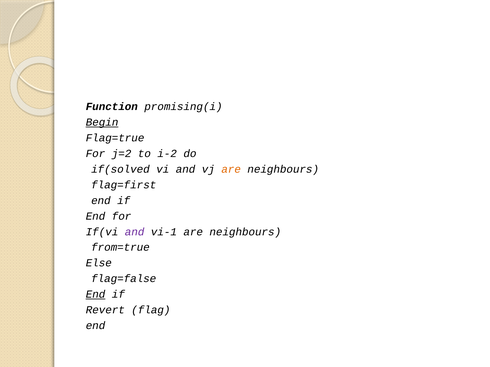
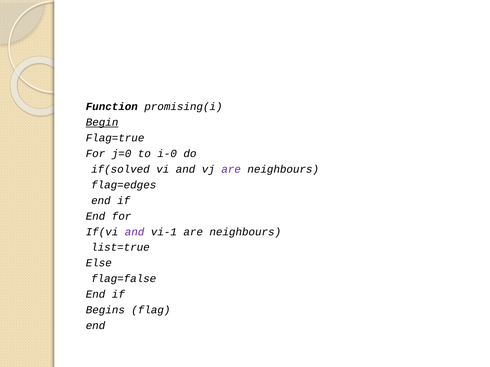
j=2: j=2 -> j=0
i-2: i-2 -> i-0
are at (231, 169) colour: orange -> purple
flag=first: flag=first -> flag=edges
from=true: from=true -> list=true
End at (96, 295) underline: present -> none
Revert: Revert -> Begins
